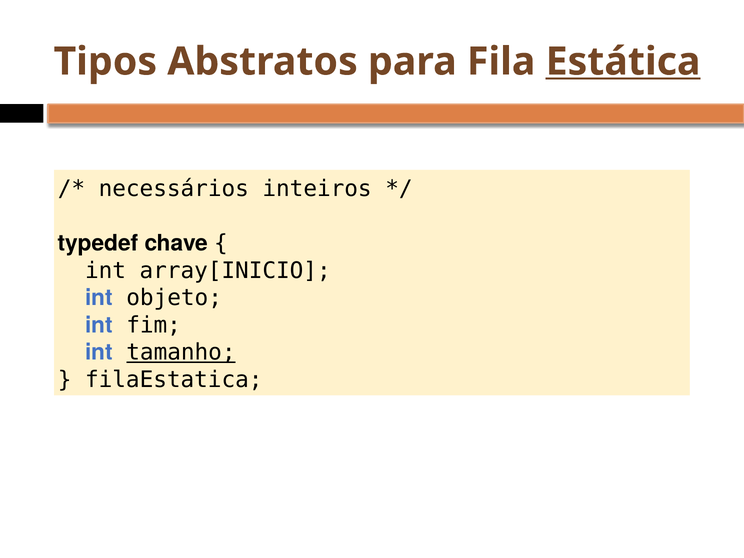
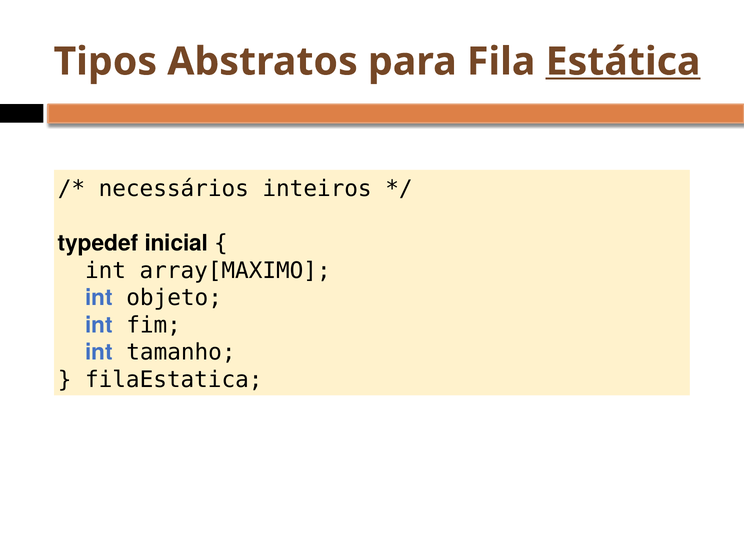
chave: chave -> inicial
array[INICIO: array[INICIO -> array[MAXIMO
tamanho underline: present -> none
